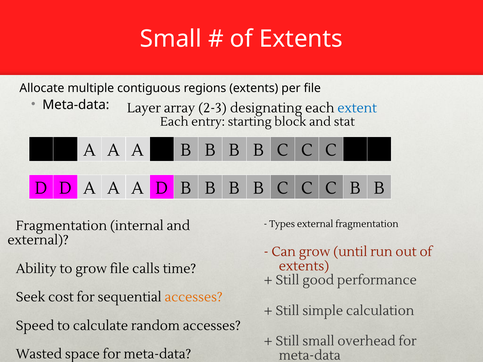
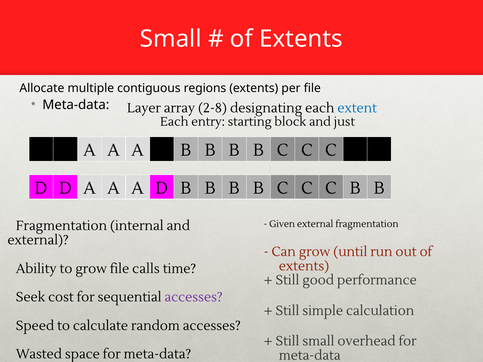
2-3: 2-3 -> 2-8
stat: stat -> just
Types: Types -> Given
accesses at (194, 297) colour: orange -> purple
